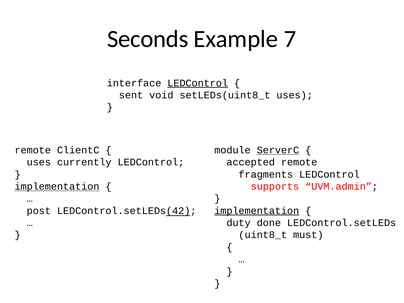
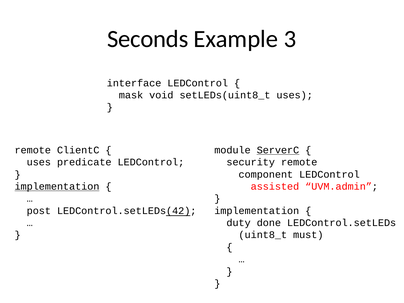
7: 7 -> 3
LEDControl at (198, 83) underline: present -> none
sent: sent -> mask
currently: currently -> predicate
accepted: accepted -> security
fragments: fragments -> component
supports: supports -> assisted
implementation at (257, 211) underline: present -> none
